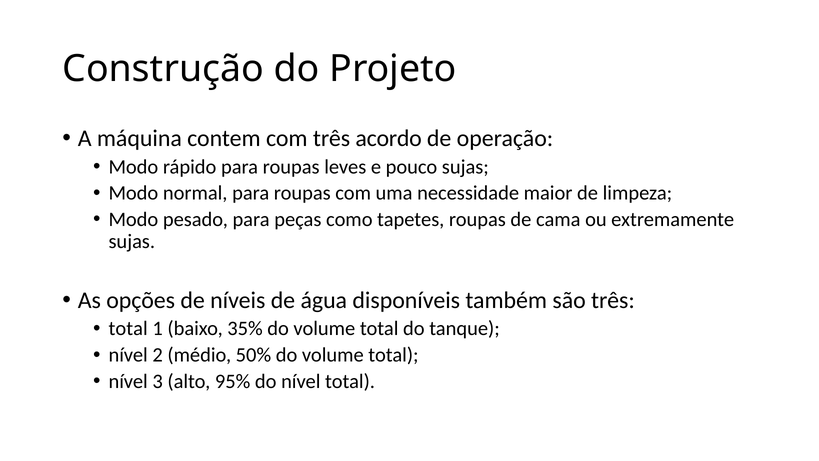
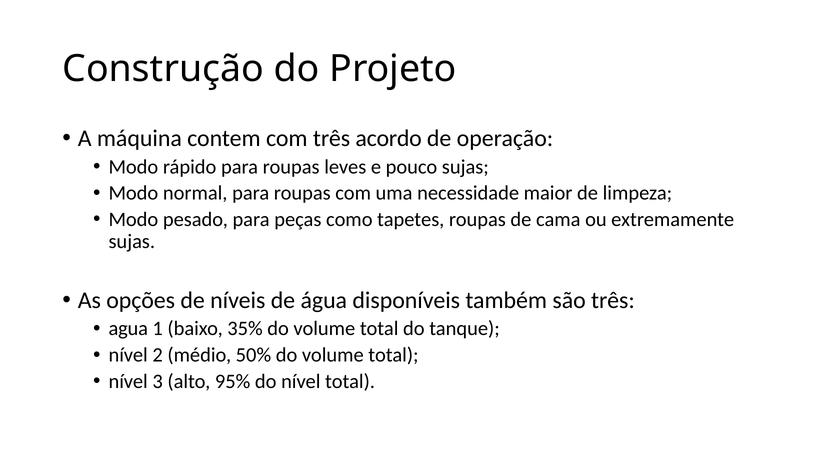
total at (128, 328): total -> agua
